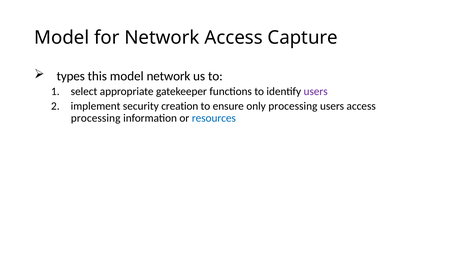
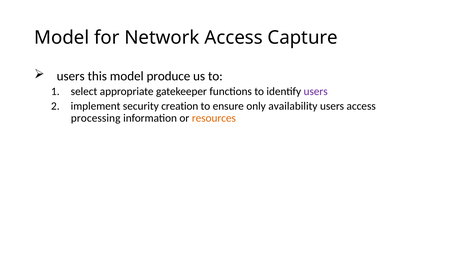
types at (71, 76): types -> users
model network: network -> produce
only processing: processing -> availability
resources colour: blue -> orange
